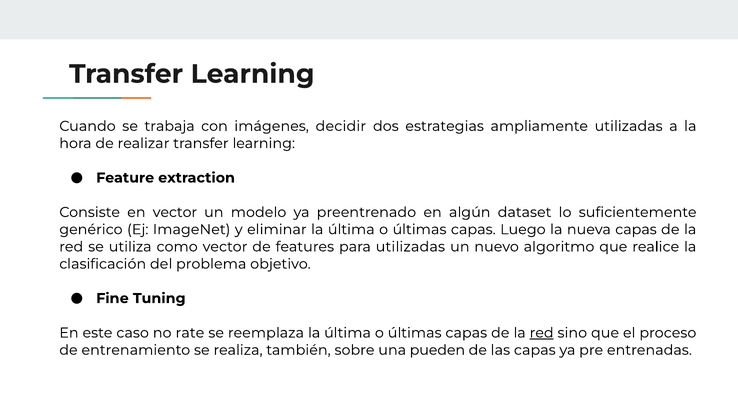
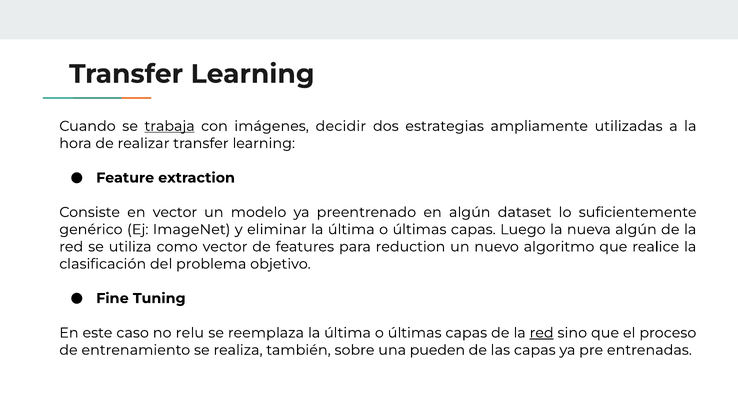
trabaja underline: none -> present
nueva capas: capas -> algún
para utilizadas: utilizadas -> reduction
rate: rate -> relu
